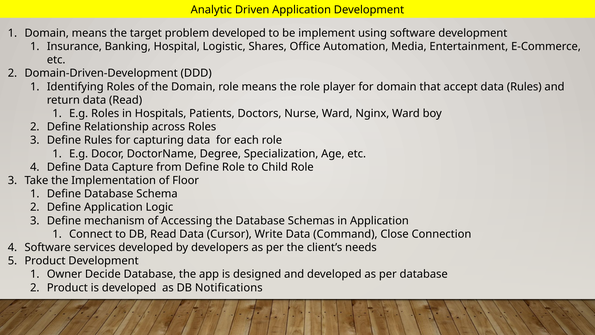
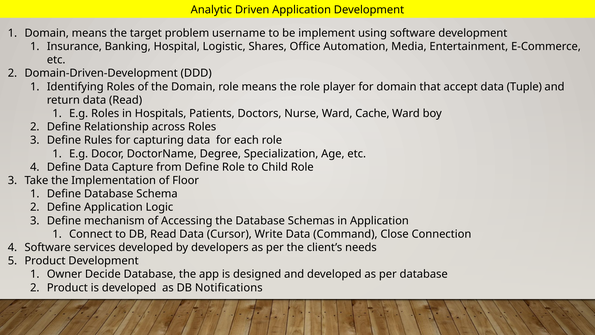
problem developed: developed -> username
data Rules: Rules -> Tuple
Nginx: Nginx -> Cache
